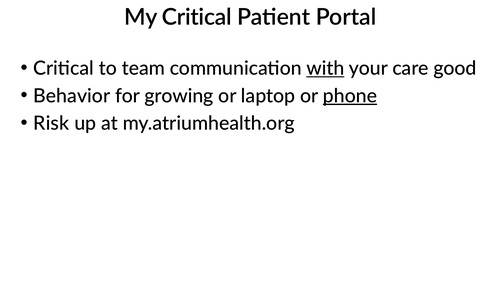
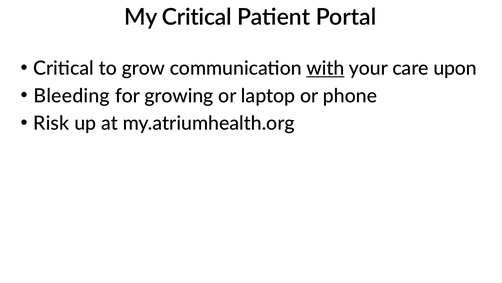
team: team -> grow
good: good -> upon
Behavior: Behavior -> Bleeding
phone underline: present -> none
